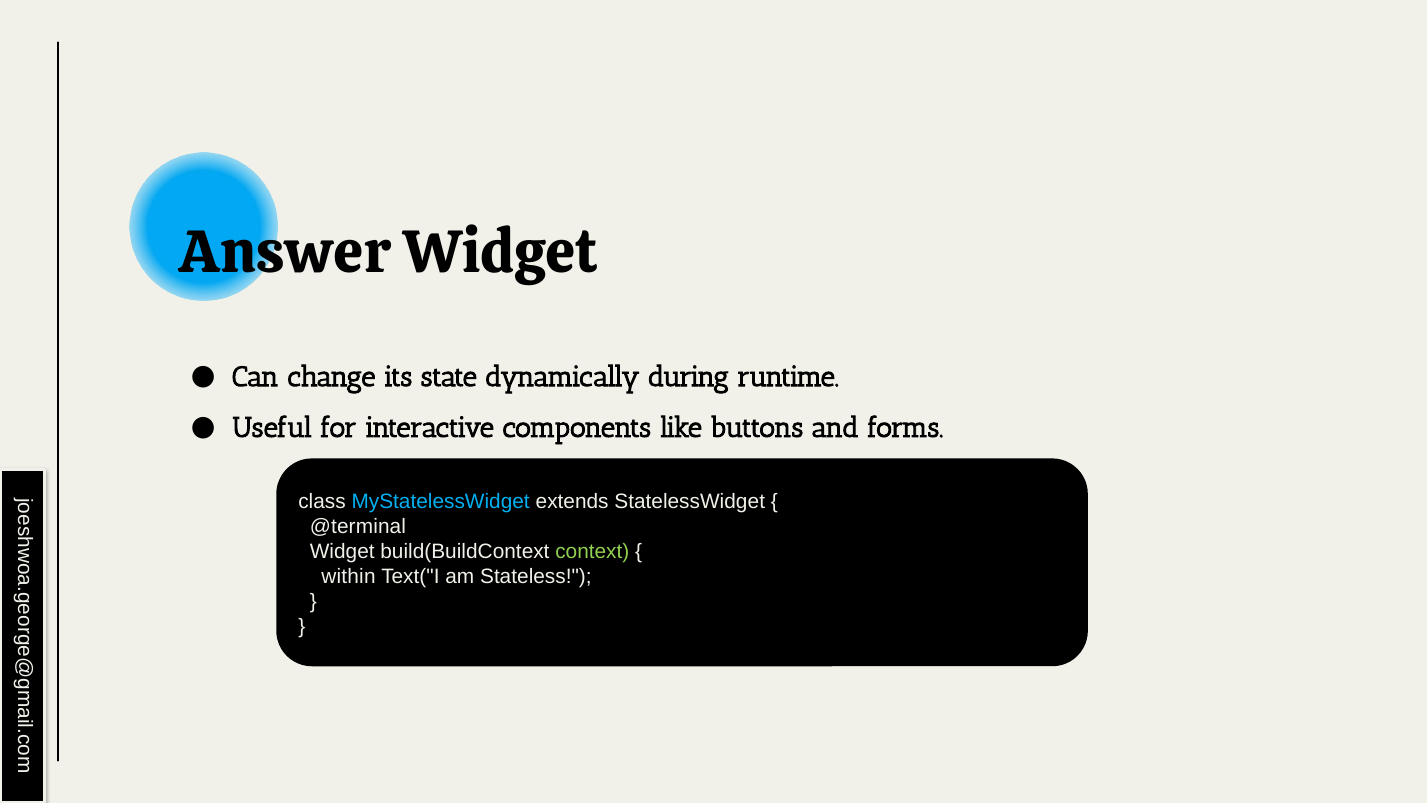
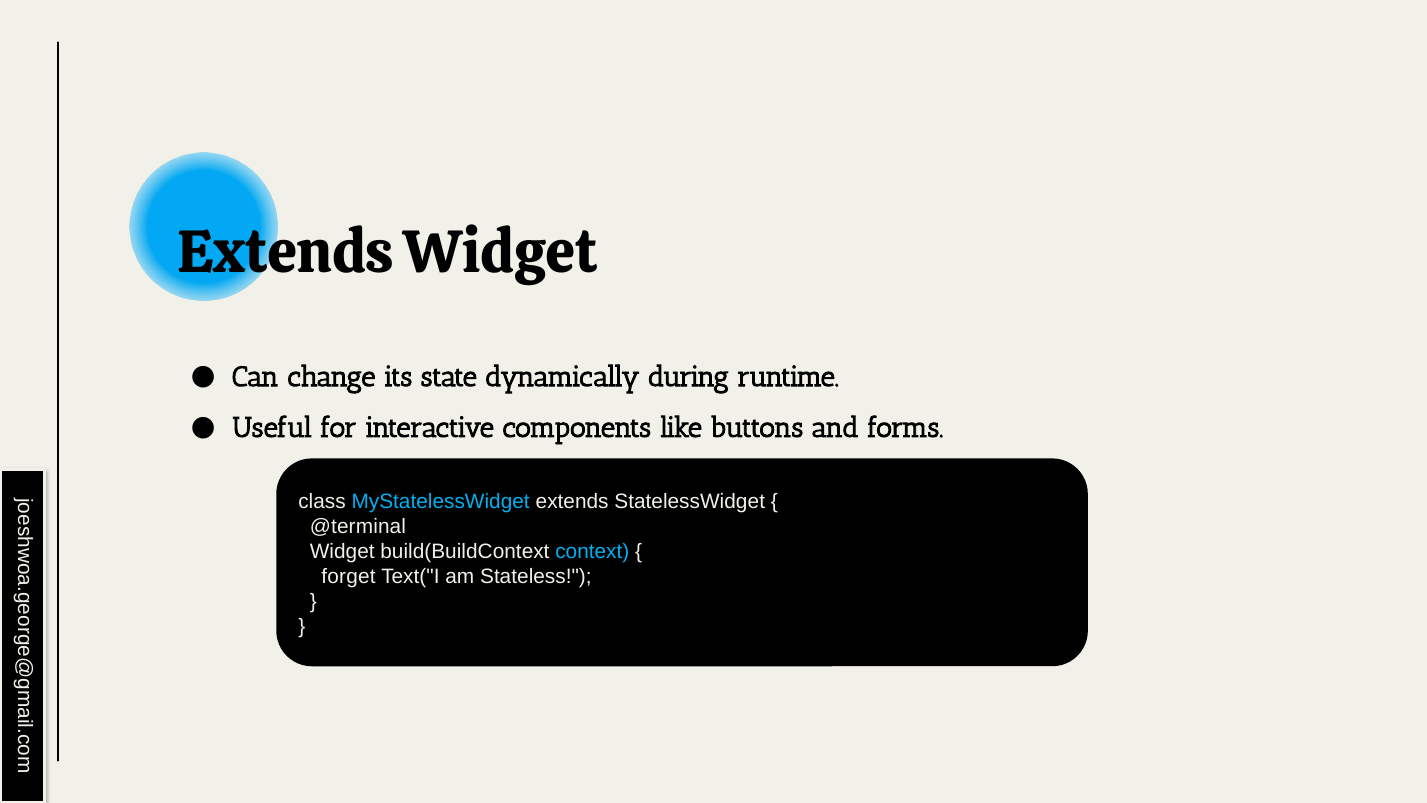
Answer at (285, 253): Answer -> Extends
context colour: light green -> light blue
within: within -> forget
